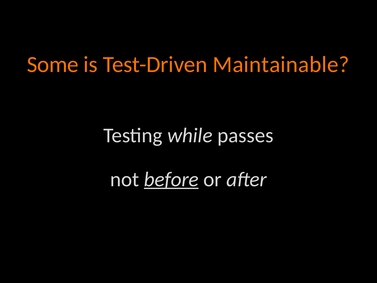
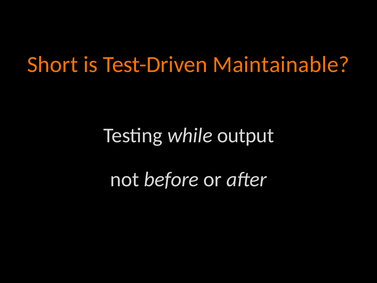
Some: Some -> Short
passes: passes -> output
before underline: present -> none
